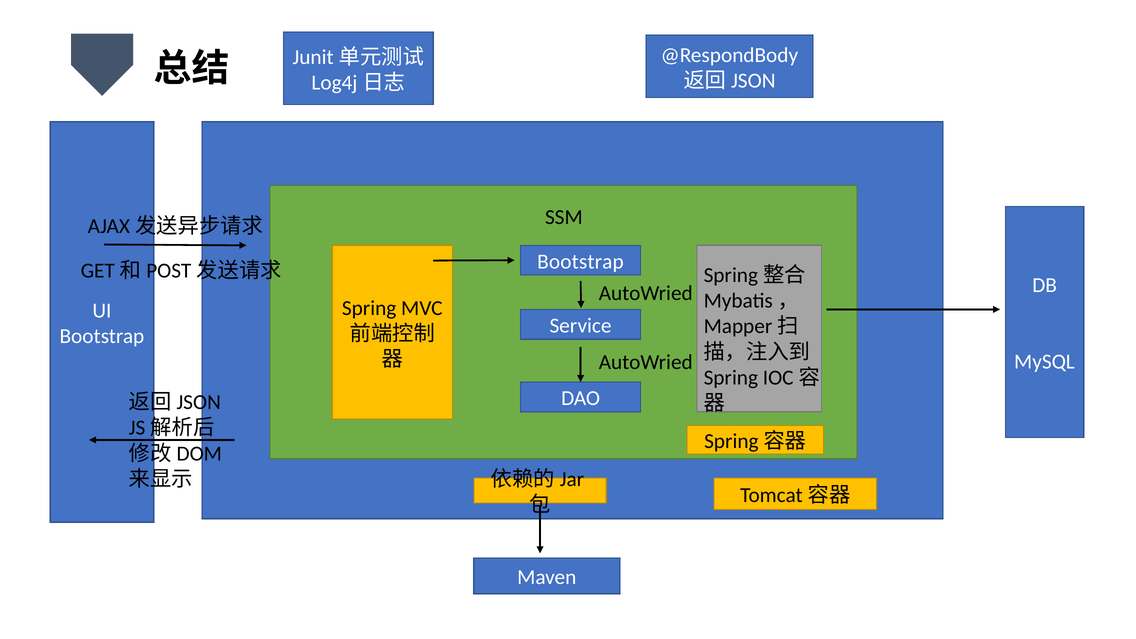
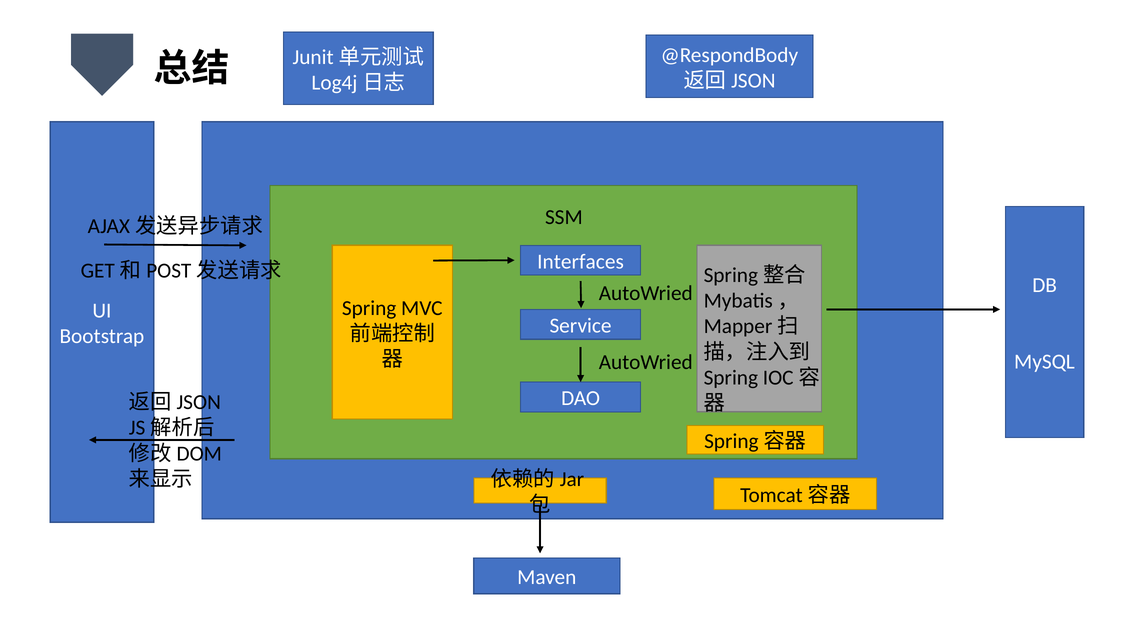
Bootstrap at (580, 262): Bootstrap -> Interfaces
